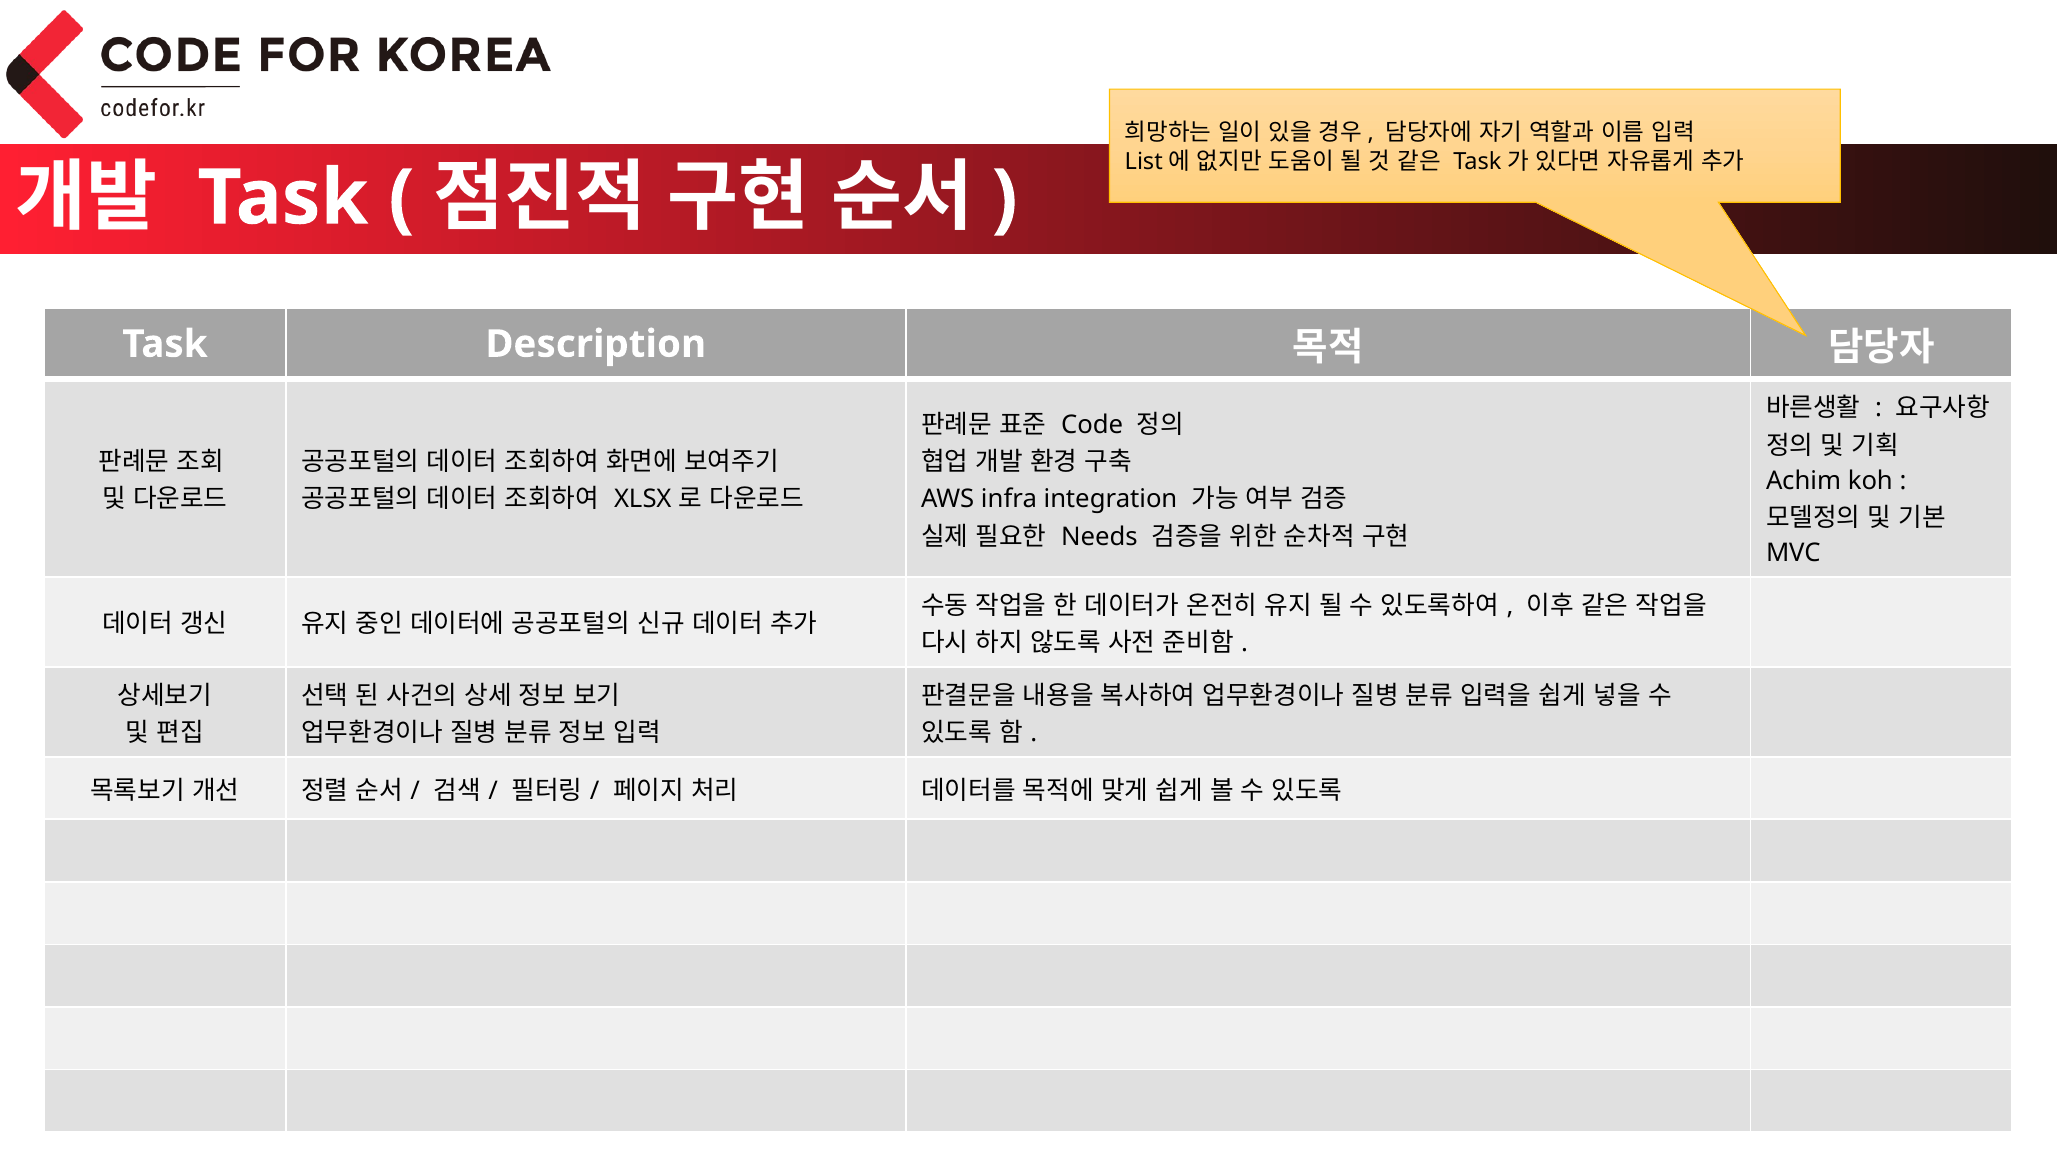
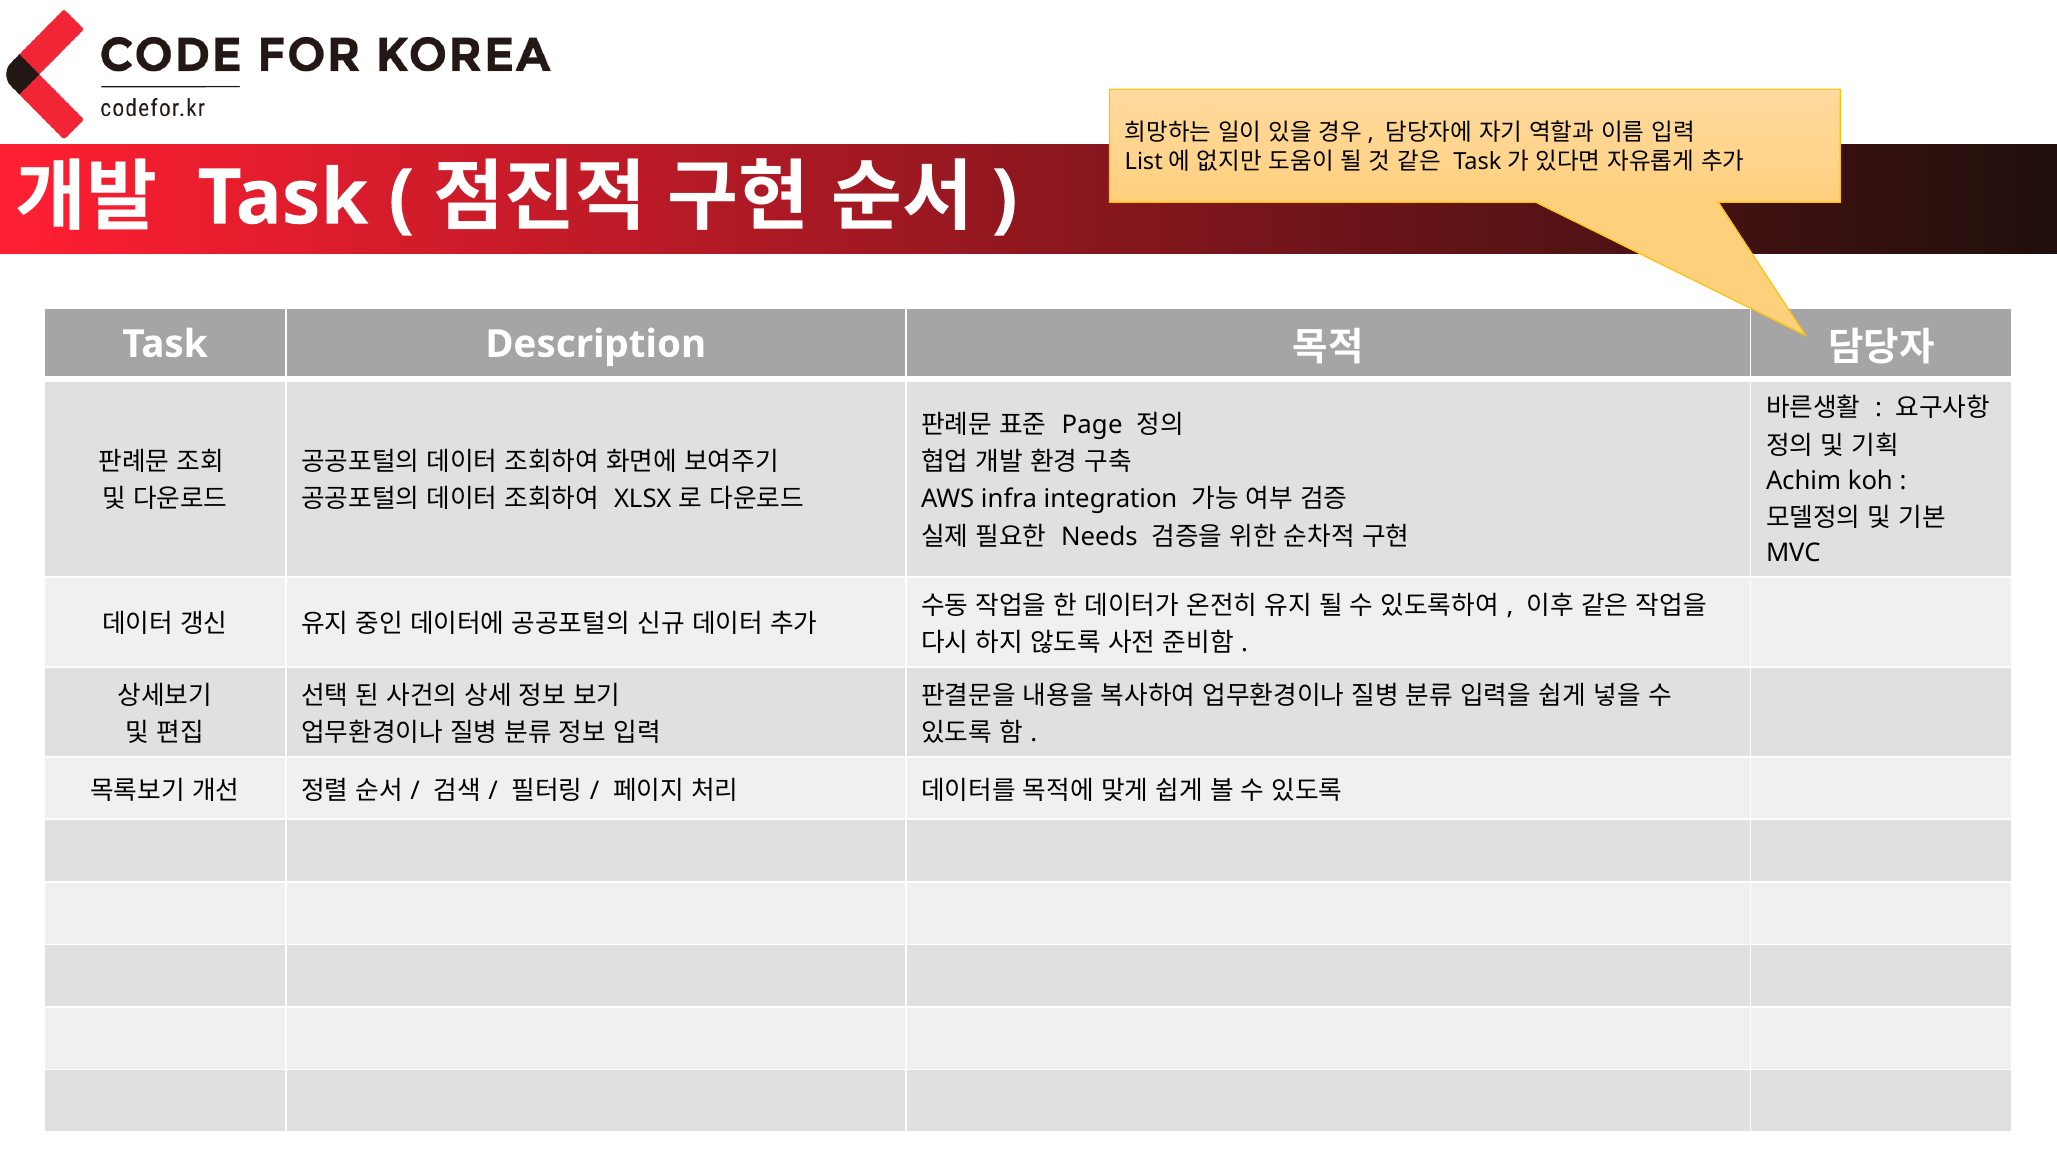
Code: Code -> Page
